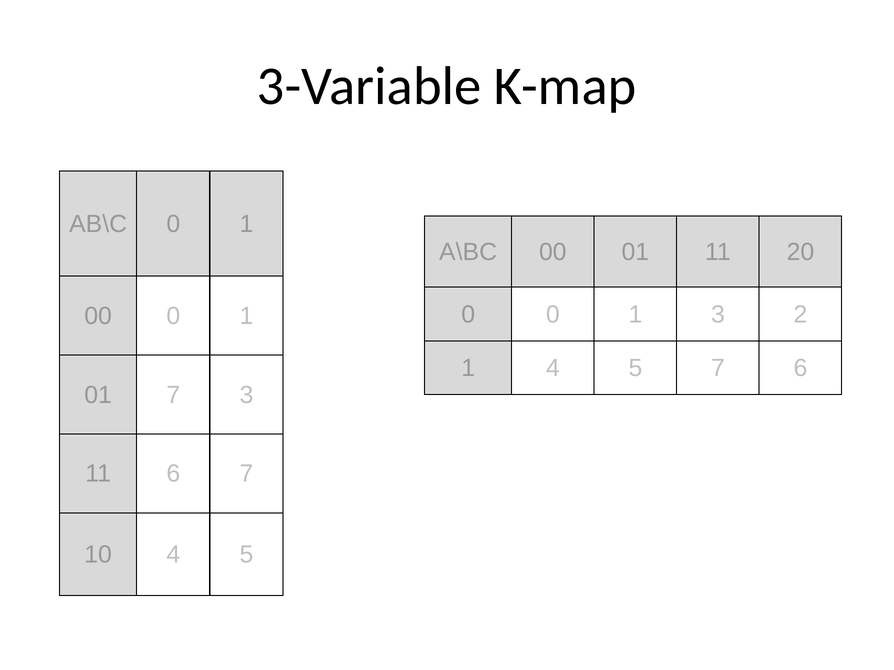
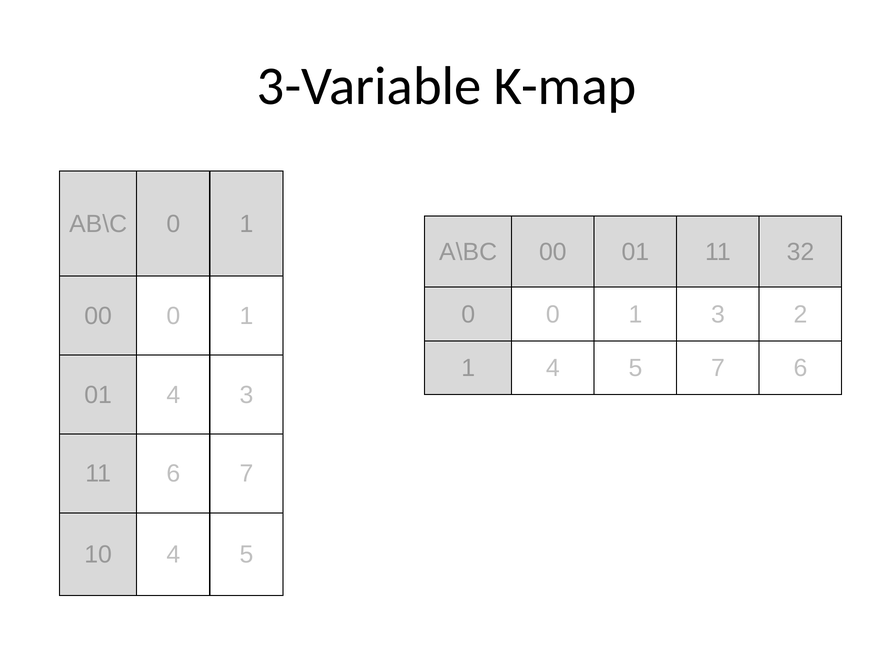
20: 20 -> 32
01 7: 7 -> 4
